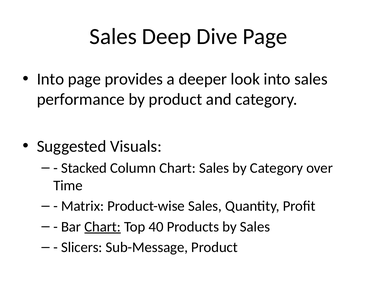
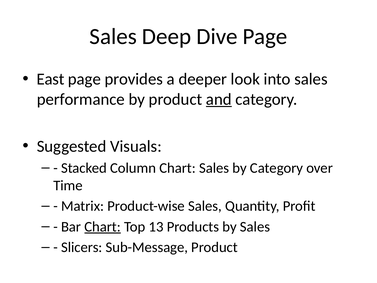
Into at (50, 79): Into -> East
and underline: none -> present
40: 40 -> 13
